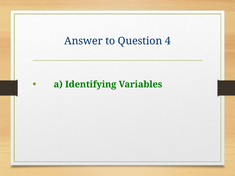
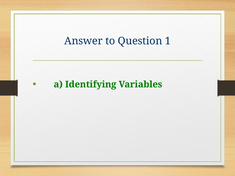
4: 4 -> 1
